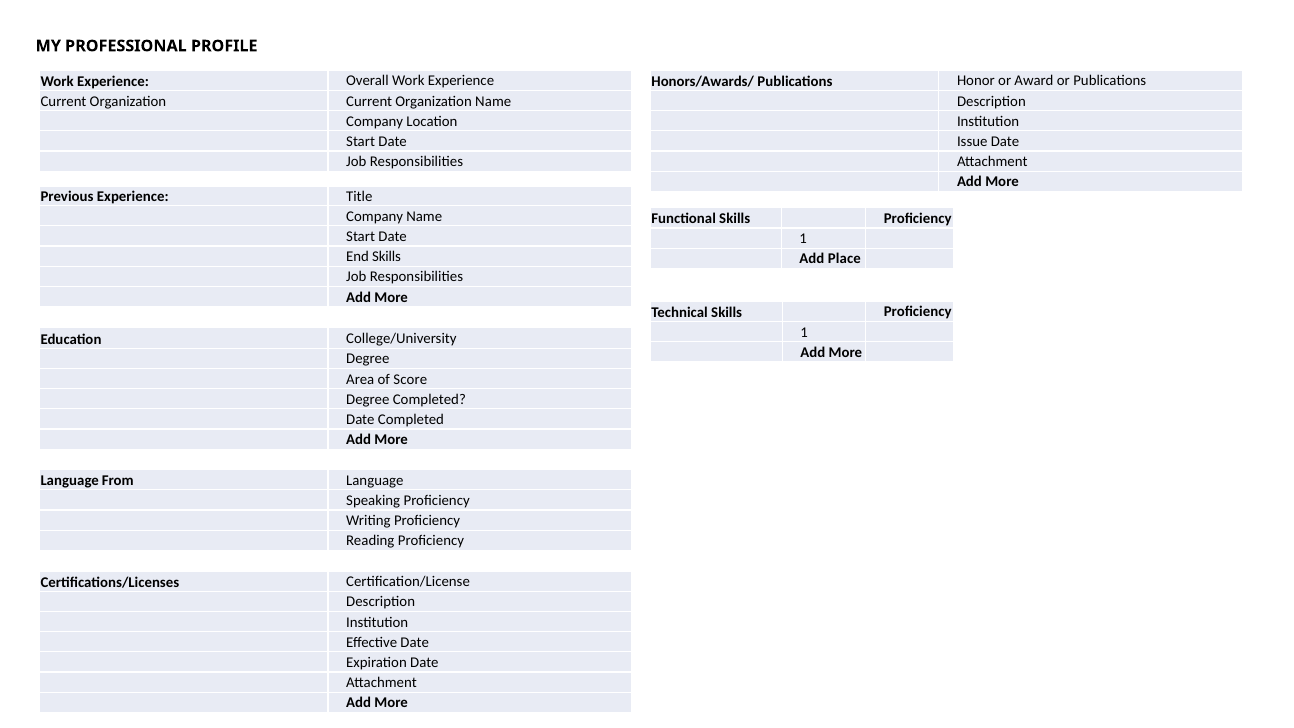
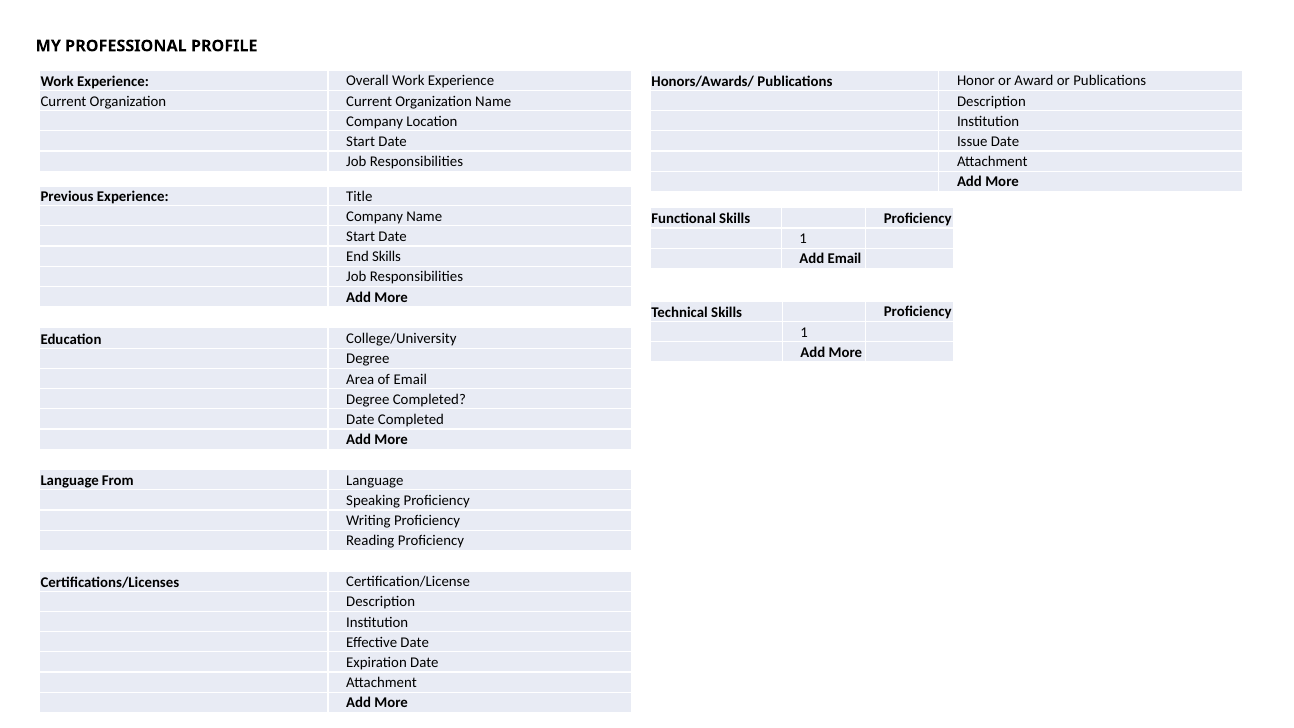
Add Place: Place -> Email
of Score: Score -> Email
